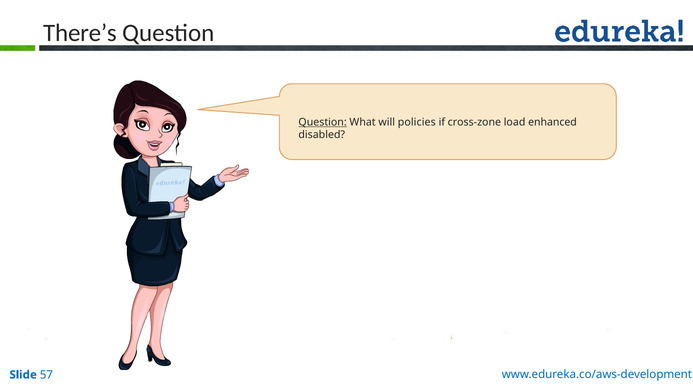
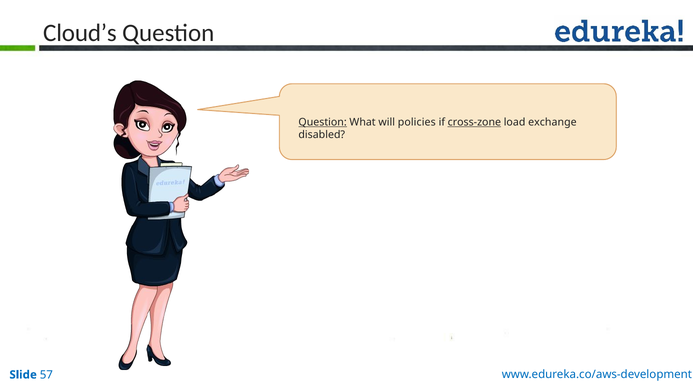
There’s: There’s -> Cloud’s
cross-zone underline: none -> present
enhanced: enhanced -> exchange
